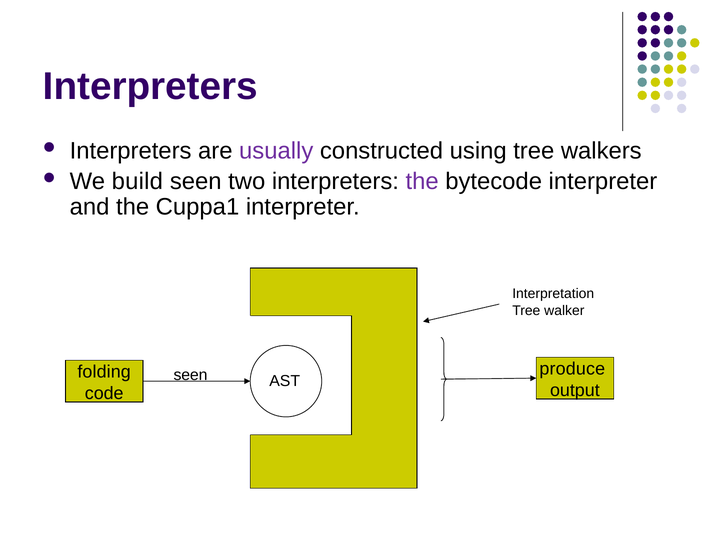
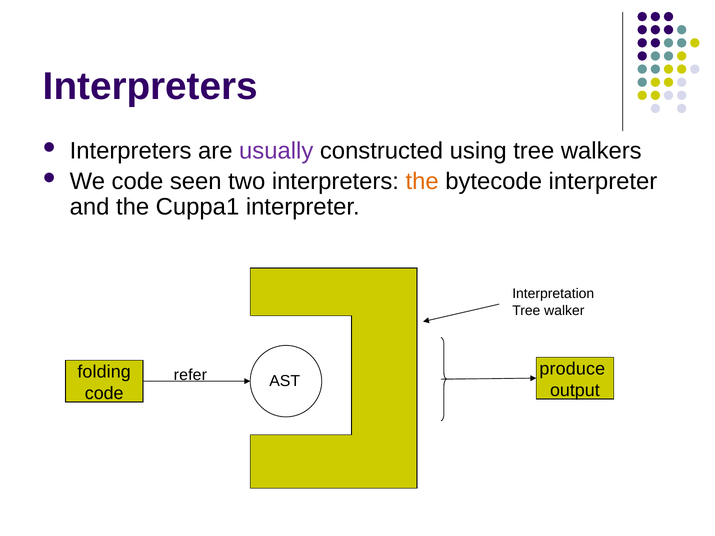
We build: build -> code
the at (422, 181) colour: purple -> orange
seen at (191, 375): seen -> refer
